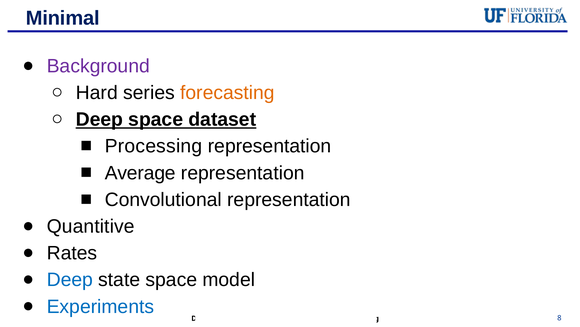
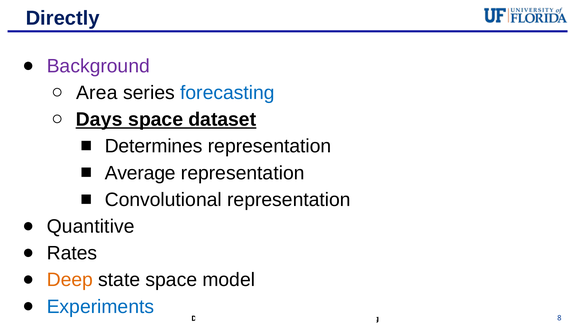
Minimal: Minimal -> Directly
Hard: Hard -> Area
forecasting colour: orange -> blue
Deep at (99, 119): Deep -> Days
Processing: Processing -> Determines
Deep at (70, 279) colour: blue -> orange
